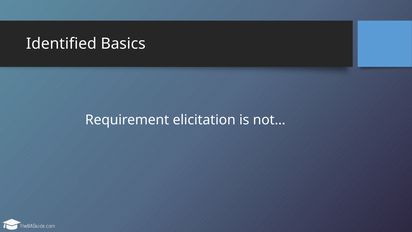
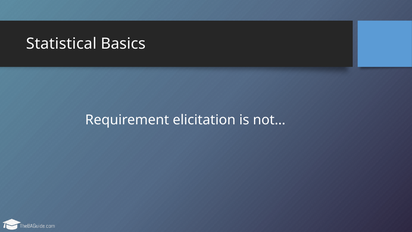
Identified: Identified -> Statistical
